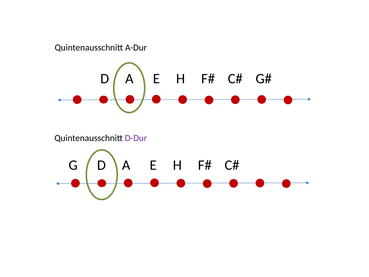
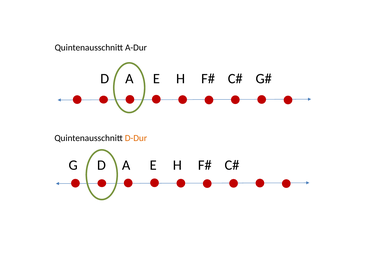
D-Dur colour: purple -> orange
